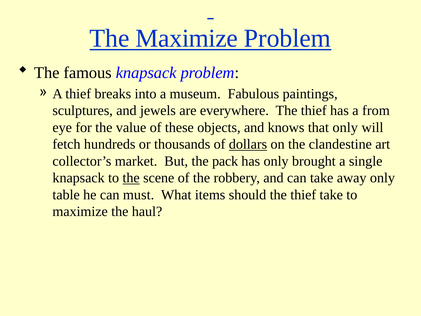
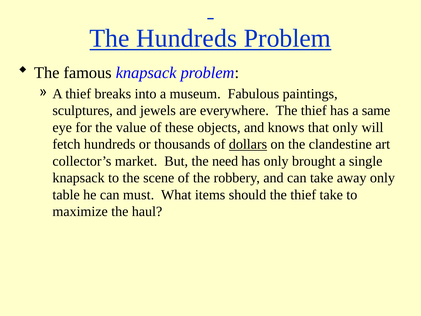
The Maximize: Maximize -> Hundreds
from: from -> same
pack: pack -> need
the at (131, 178) underline: present -> none
